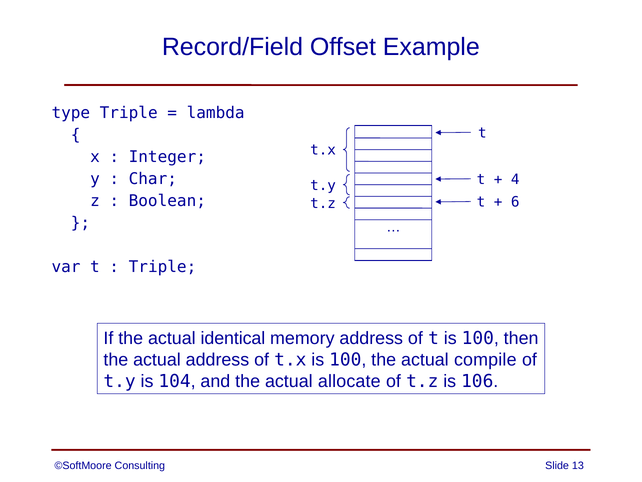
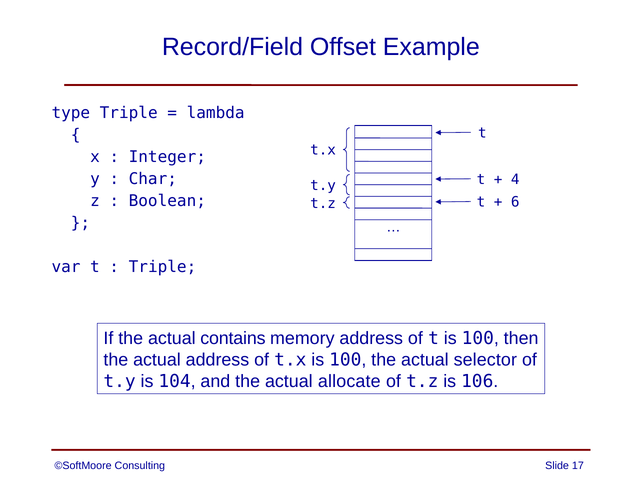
identical: identical -> contains
compile: compile -> selector
13: 13 -> 17
